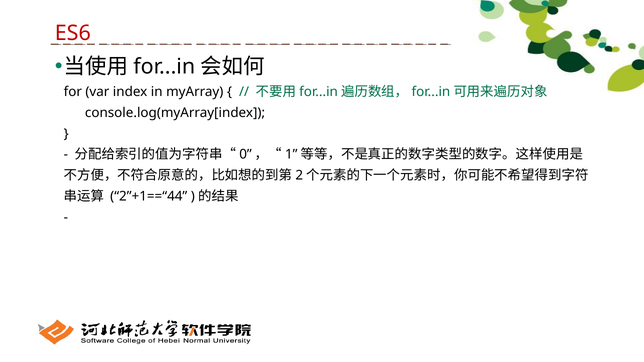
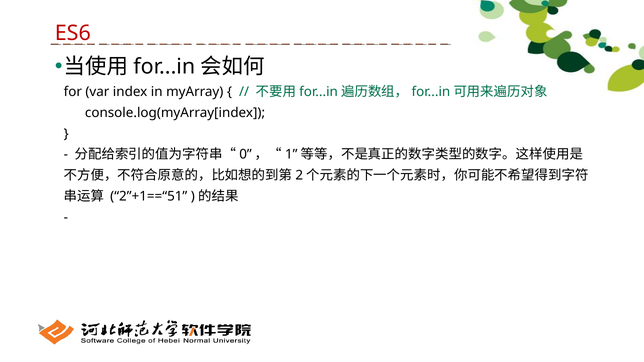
2”+1==“44: 2”+1==“44 -> 2”+1==“51
